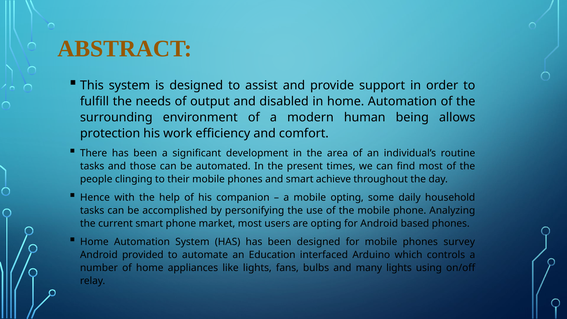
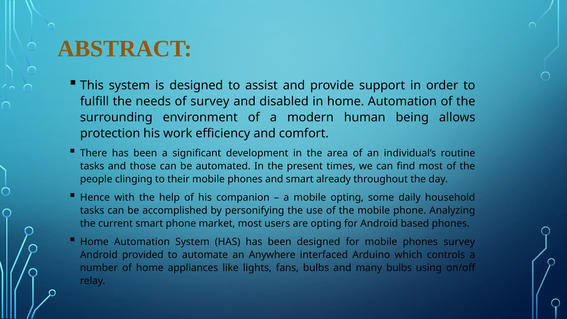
of output: output -> survey
achieve: achieve -> already
Education: Education -> Anywhere
many lights: lights -> bulbs
